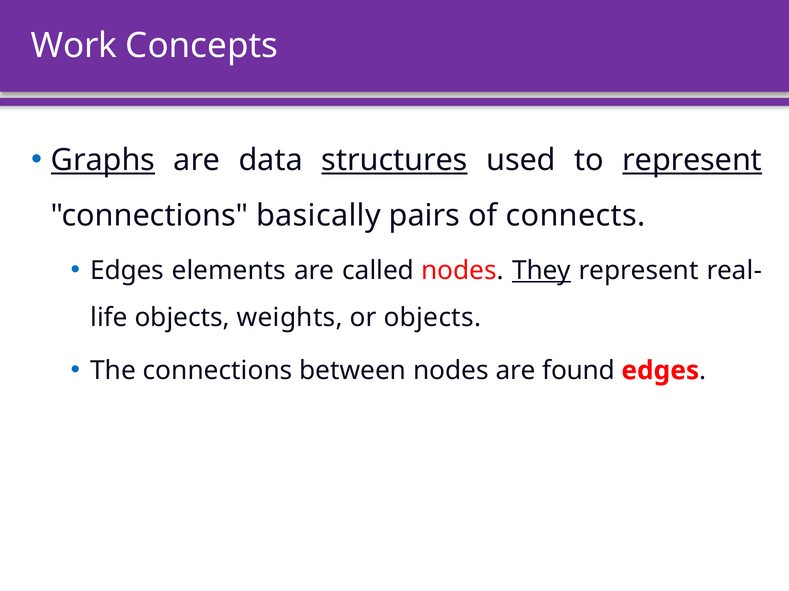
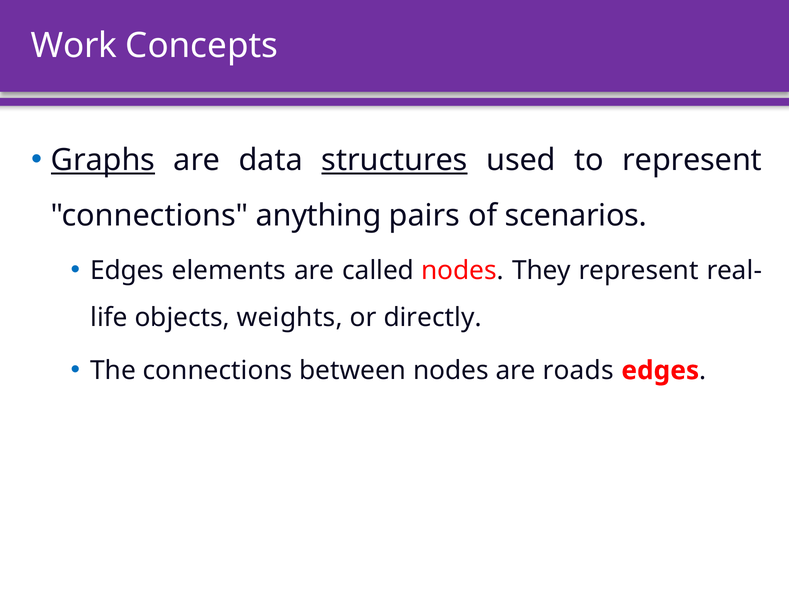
represent at (692, 160) underline: present -> none
basically: basically -> anything
connects: connects -> scenarios
They underline: present -> none
or objects: objects -> directly
found: found -> roads
